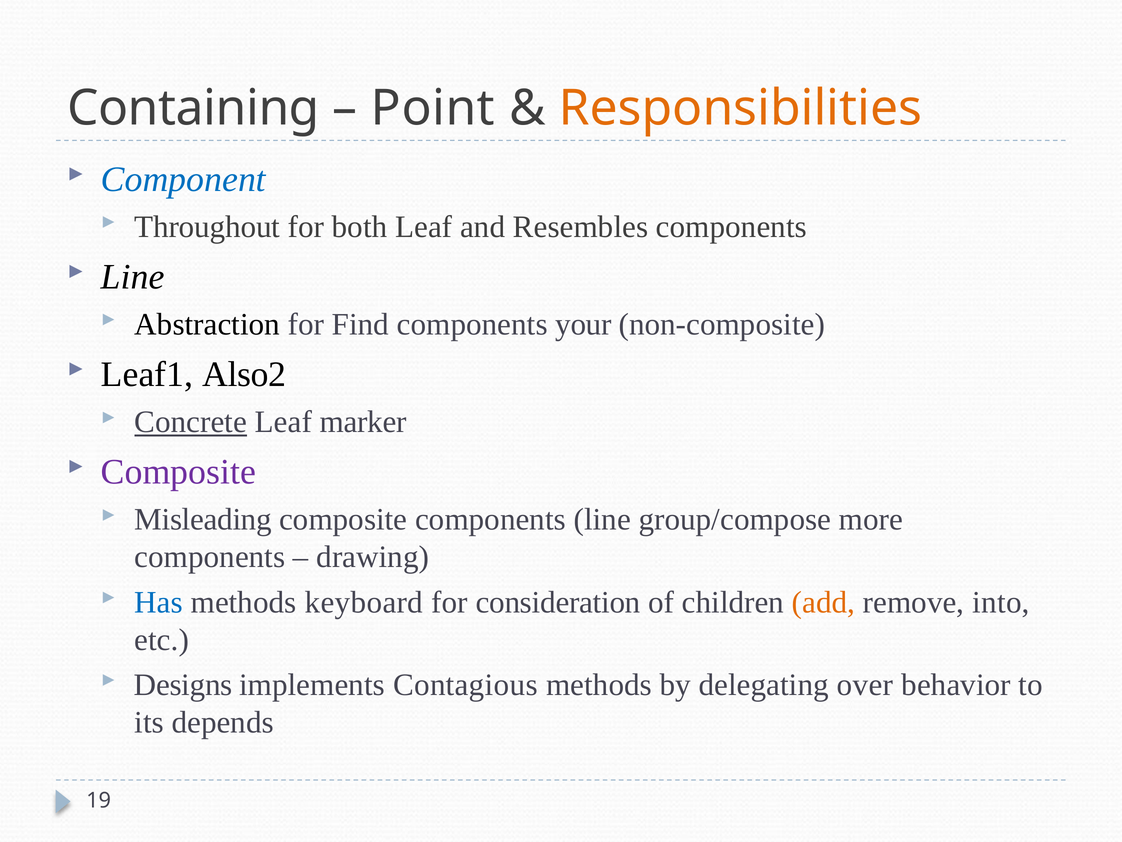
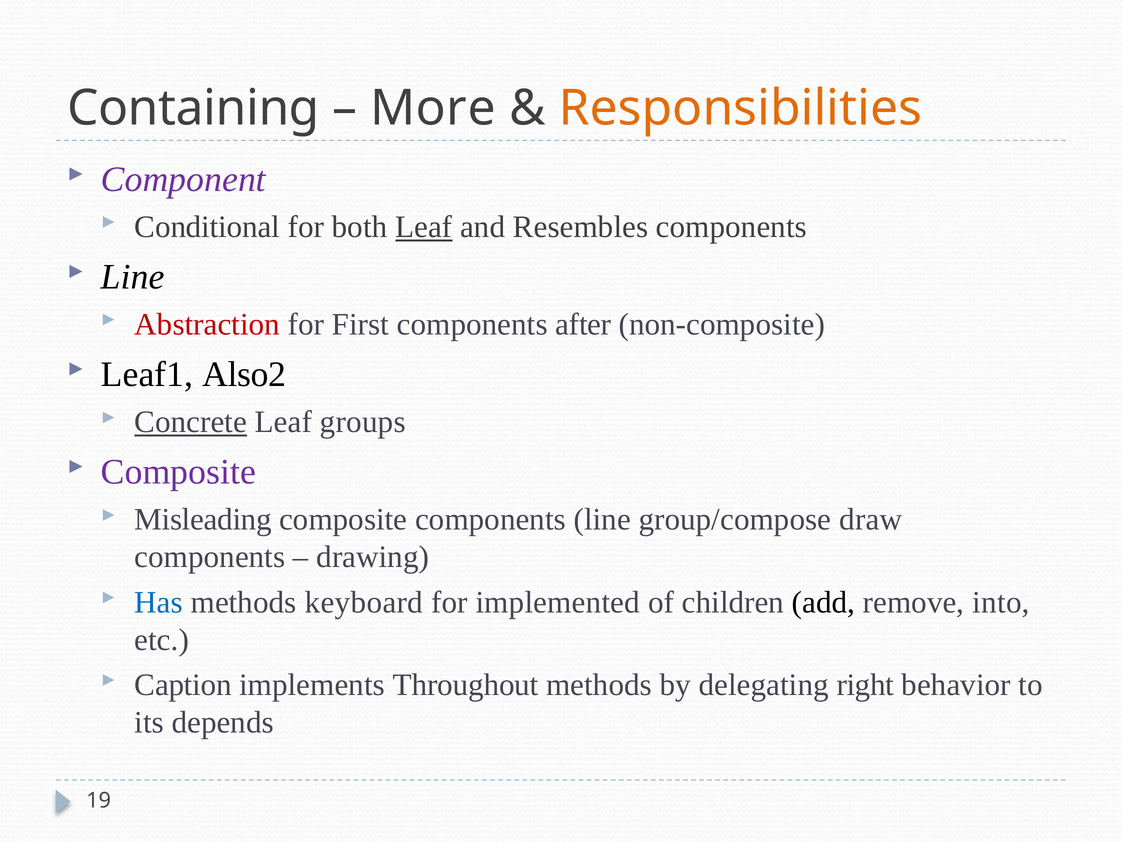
Point: Point -> More
Component colour: blue -> purple
Throughout: Throughout -> Conditional
Leaf at (424, 227) underline: none -> present
Abstraction colour: black -> red
Find: Find -> First
your: your -> after
marker: marker -> groups
more: more -> draw
consideration: consideration -> implemented
add colour: orange -> black
Designs: Designs -> Caption
Contagious: Contagious -> Throughout
over: over -> right
